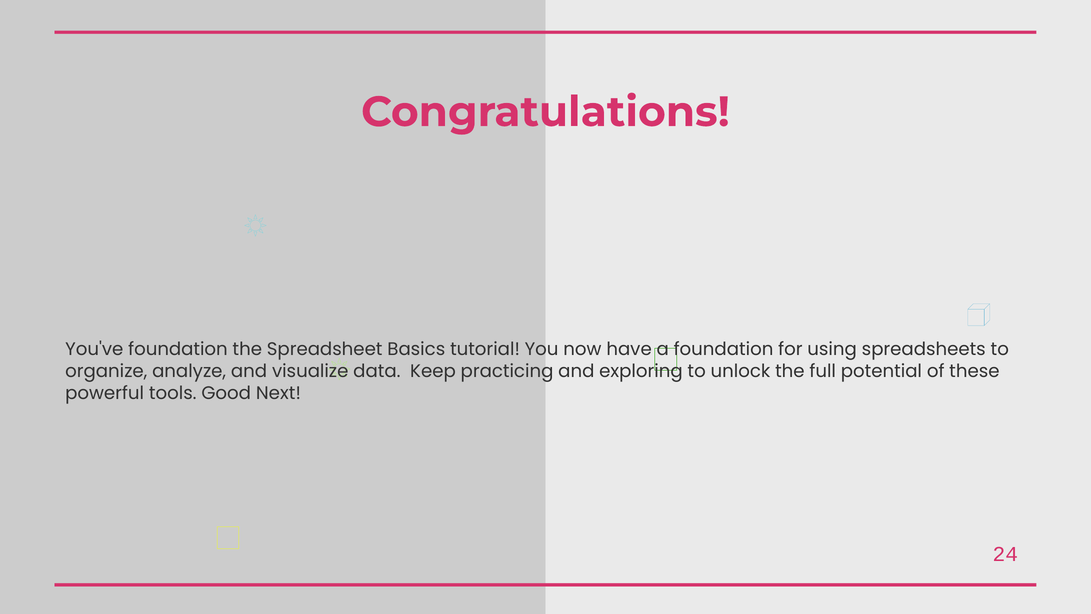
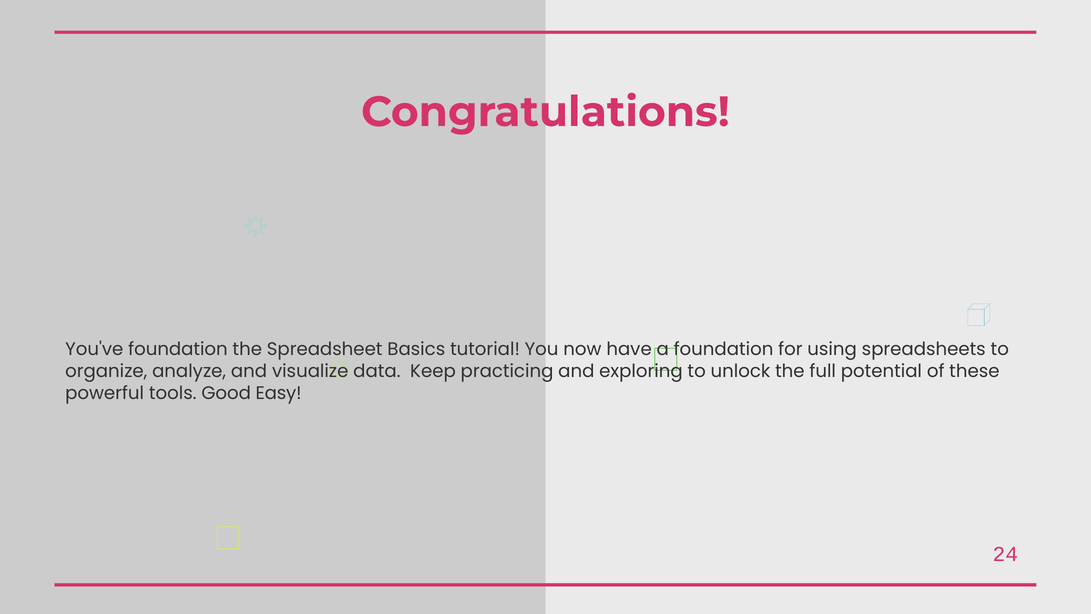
Next: Next -> Easy
